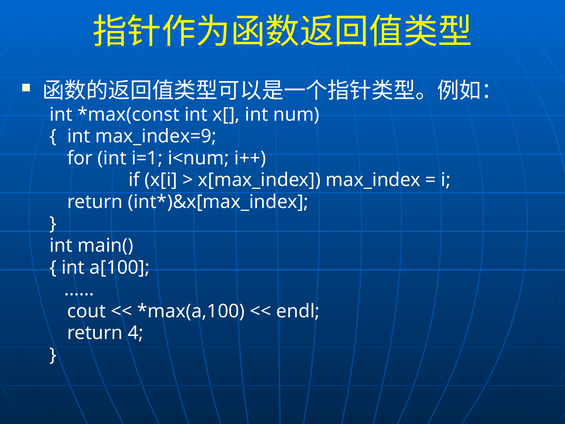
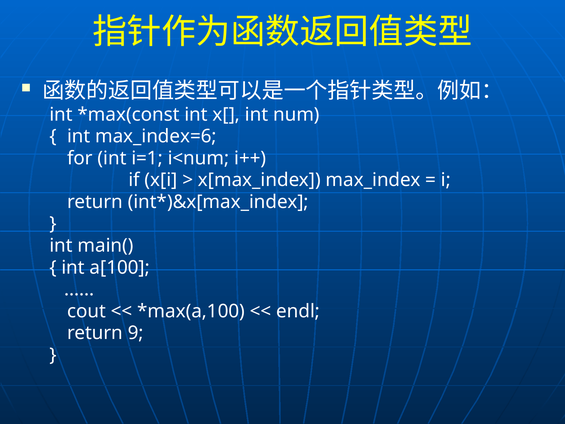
max_index=9: max_index=9 -> max_index=6
4: 4 -> 9
